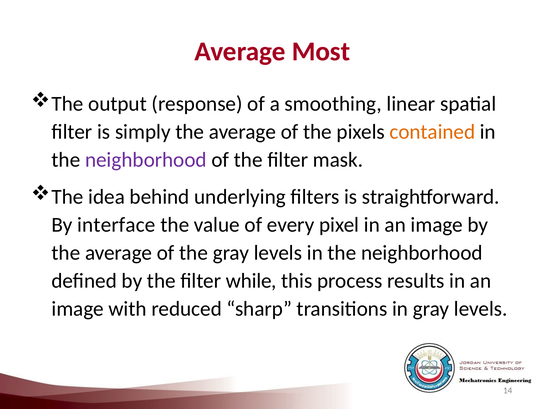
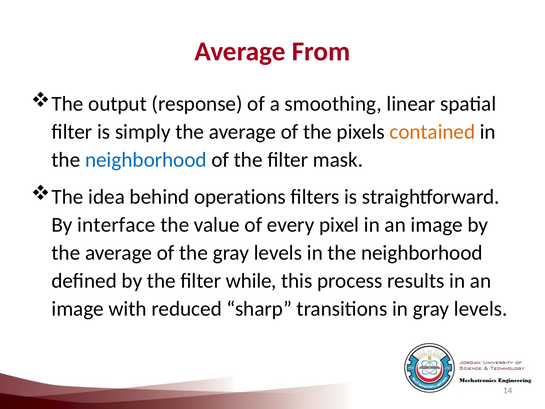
Most: Most -> From
neighborhood at (146, 160) colour: purple -> blue
underlying: underlying -> operations
